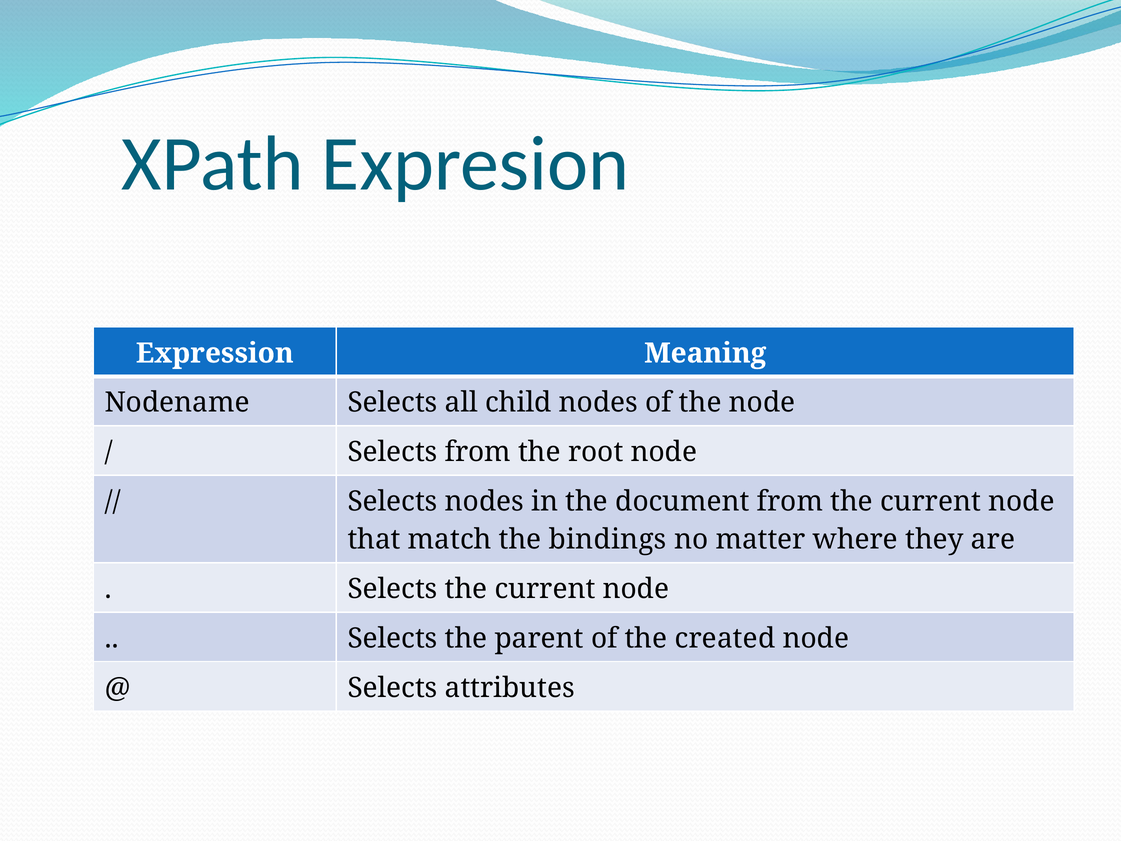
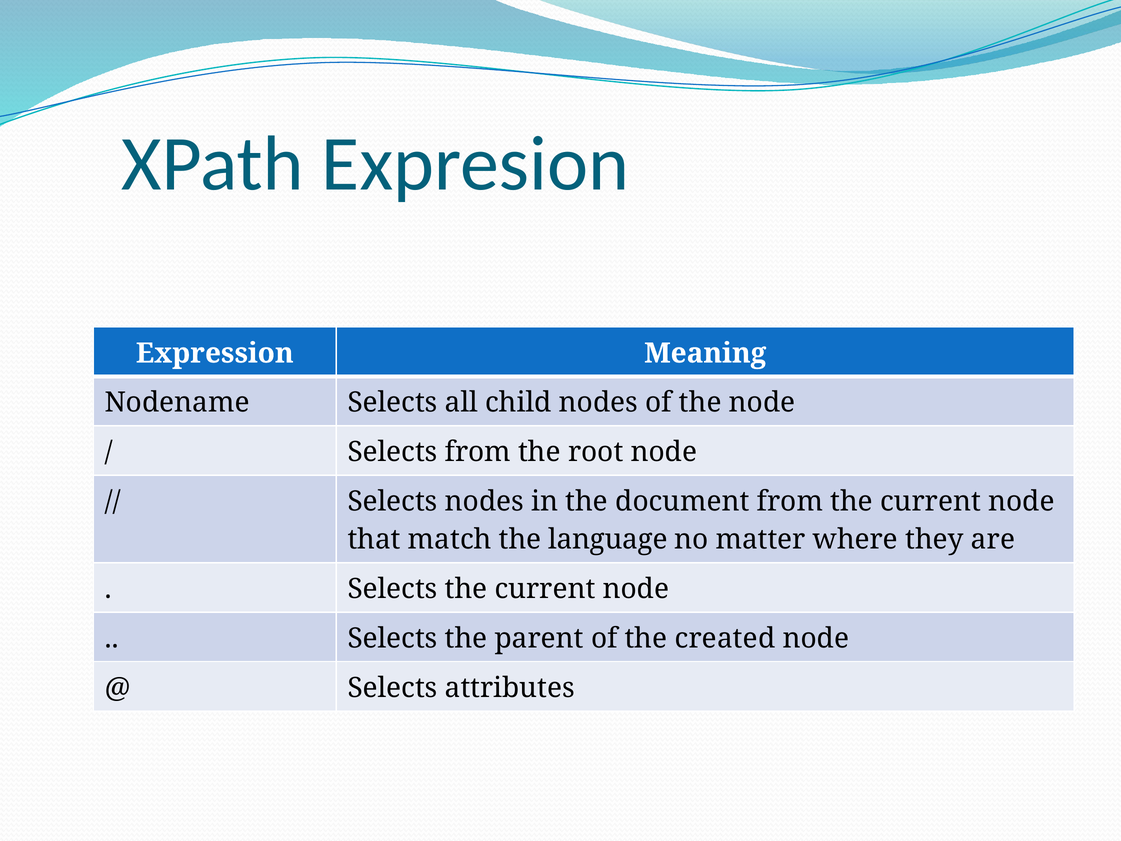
bindings: bindings -> language
